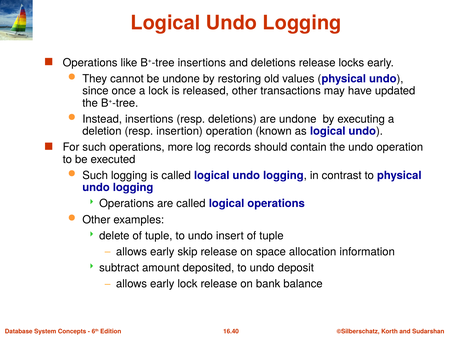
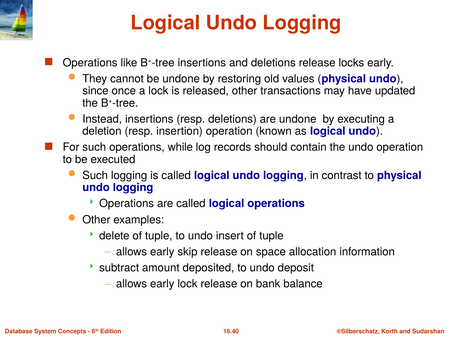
more: more -> while
